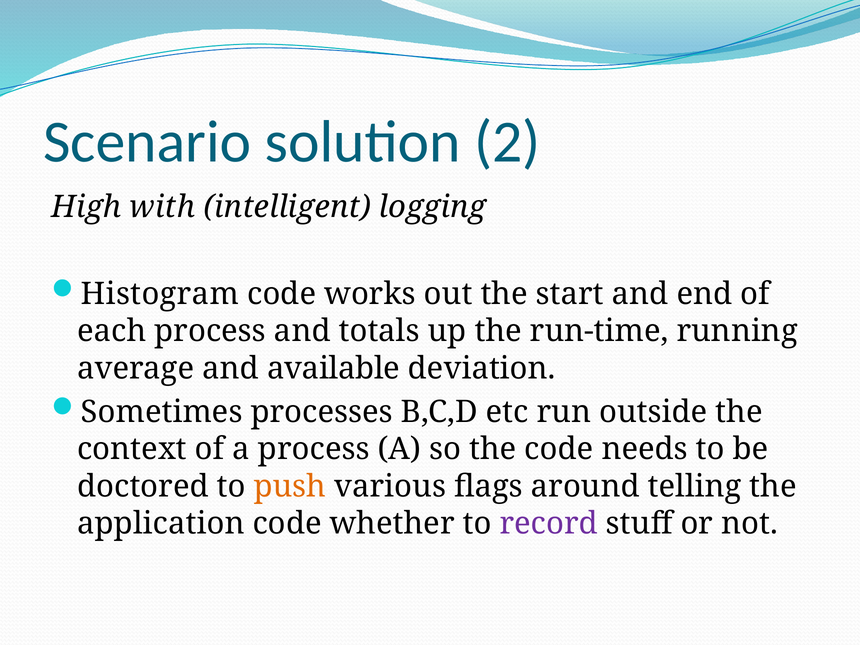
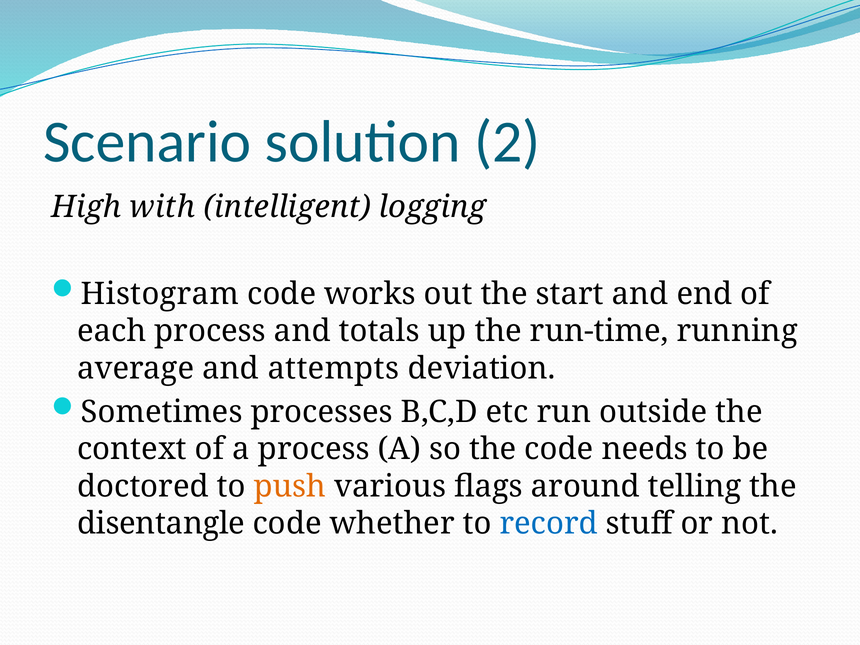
available: available -> attempts
application: application -> disentangle
record colour: purple -> blue
